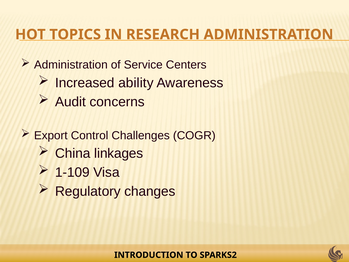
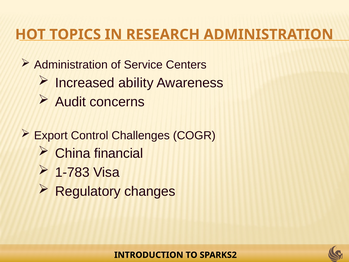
linkages: linkages -> financial
1-109: 1-109 -> 1-783
